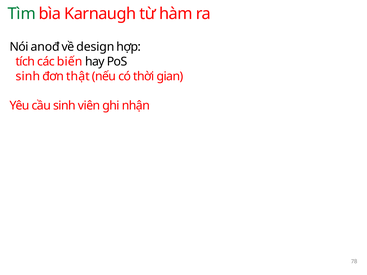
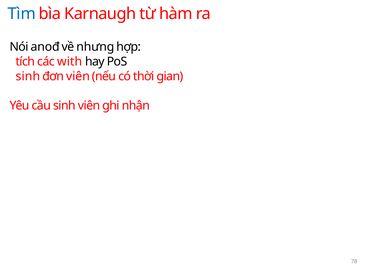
Tìm colour: green -> blue
design: design -> nhưng
biến: biến -> with
đơn thật: thật -> viên
